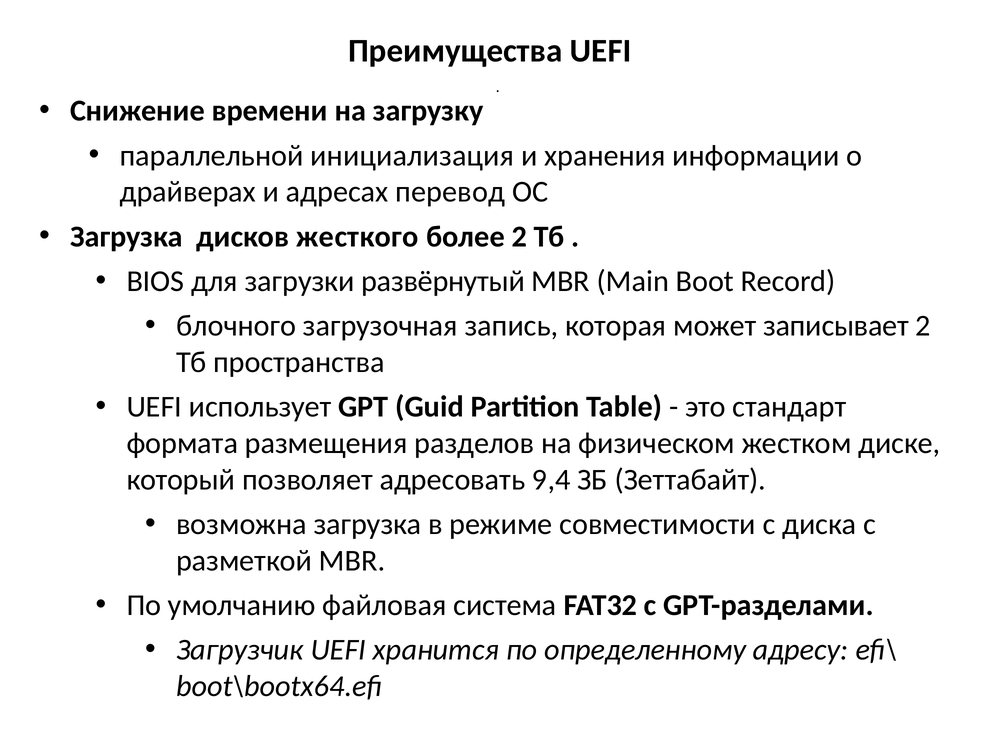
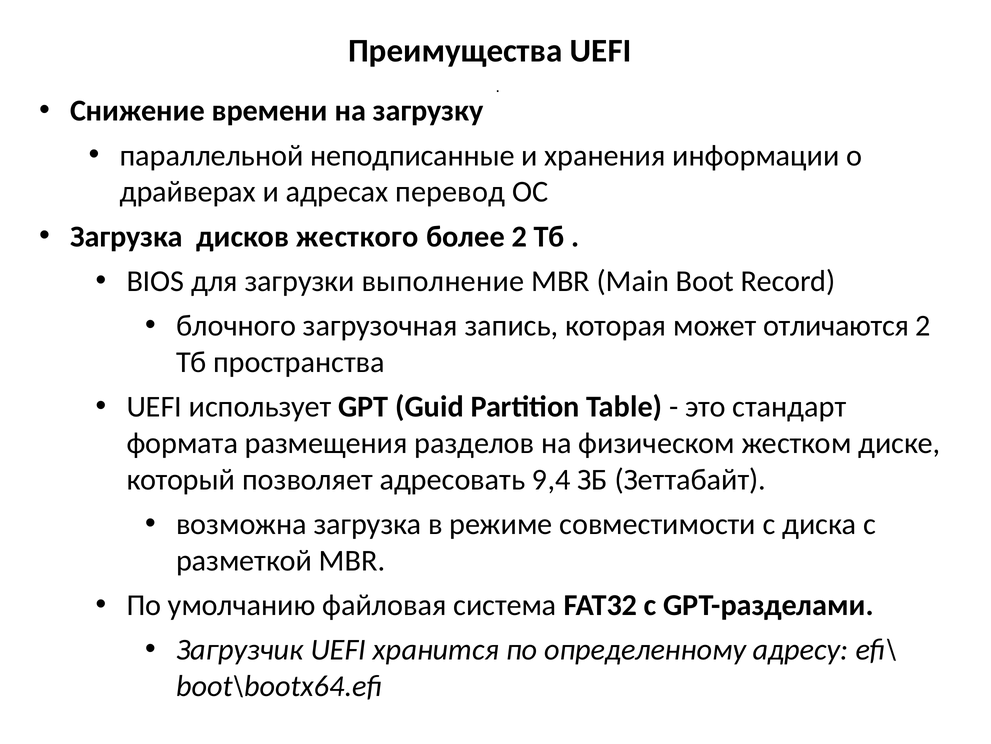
инициализация: инициализация -> неподписанные
развёрнутый: развёрнутый -> выполнение
записывает: записывает -> отличаются
